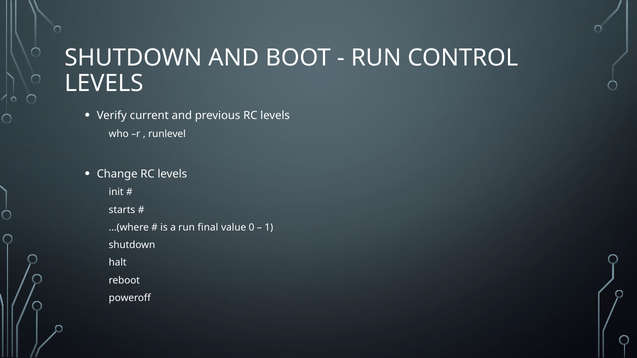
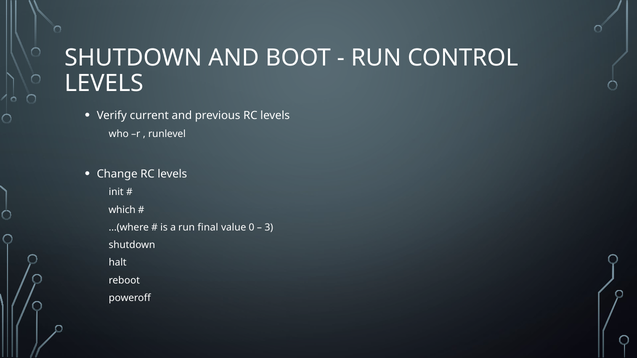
starts: starts -> which
1: 1 -> 3
